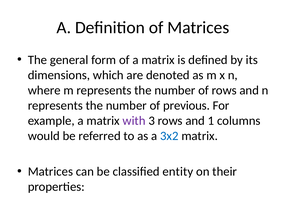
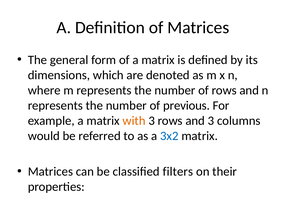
with colour: purple -> orange
and 1: 1 -> 3
entity: entity -> filters
